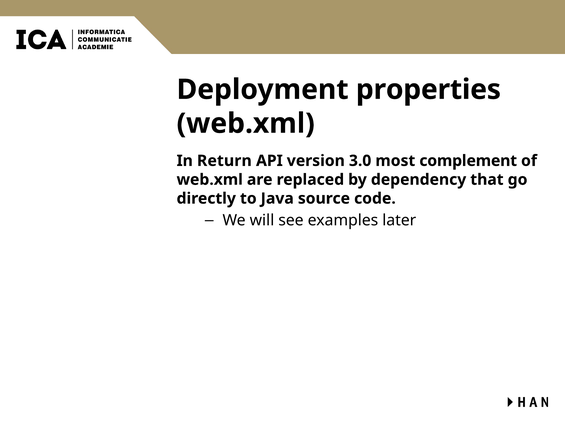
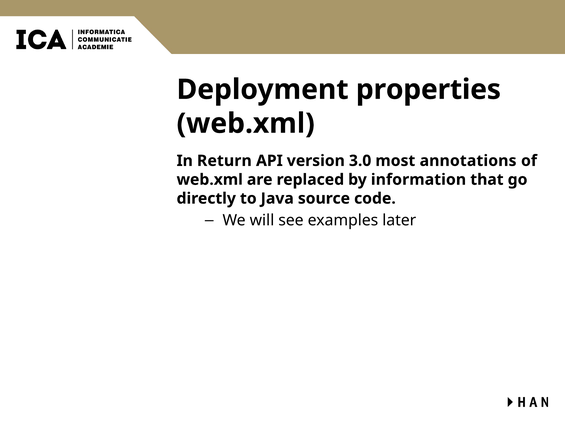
complement: complement -> annotations
dependency: dependency -> information
